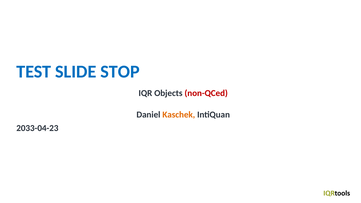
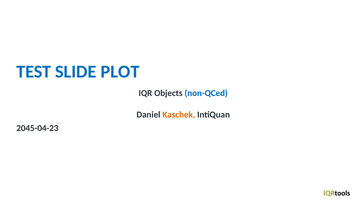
STOP: STOP -> PLOT
non-QCed colour: red -> blue
2033-04-23: 2033-04-23 -> 2045-04-23
